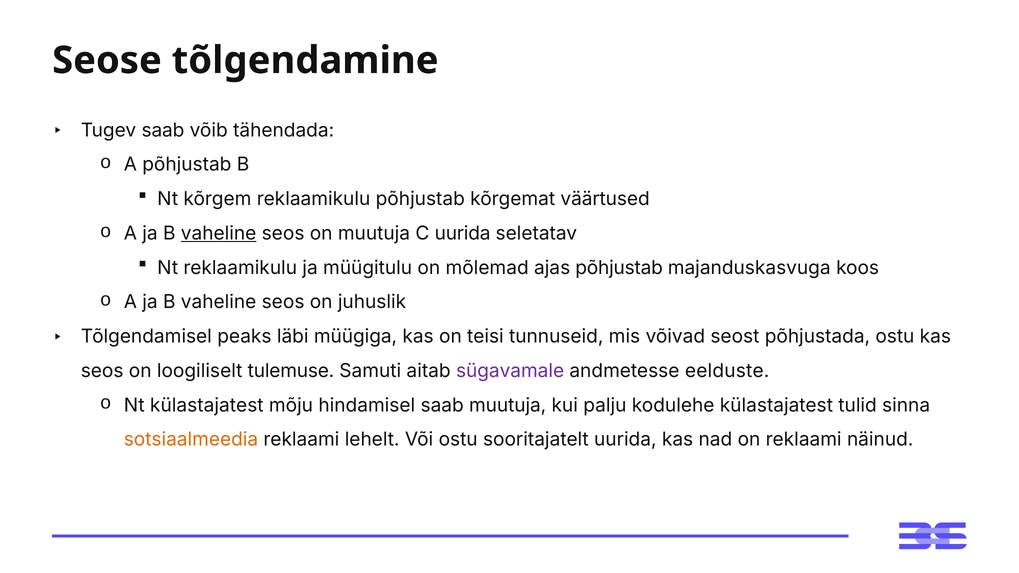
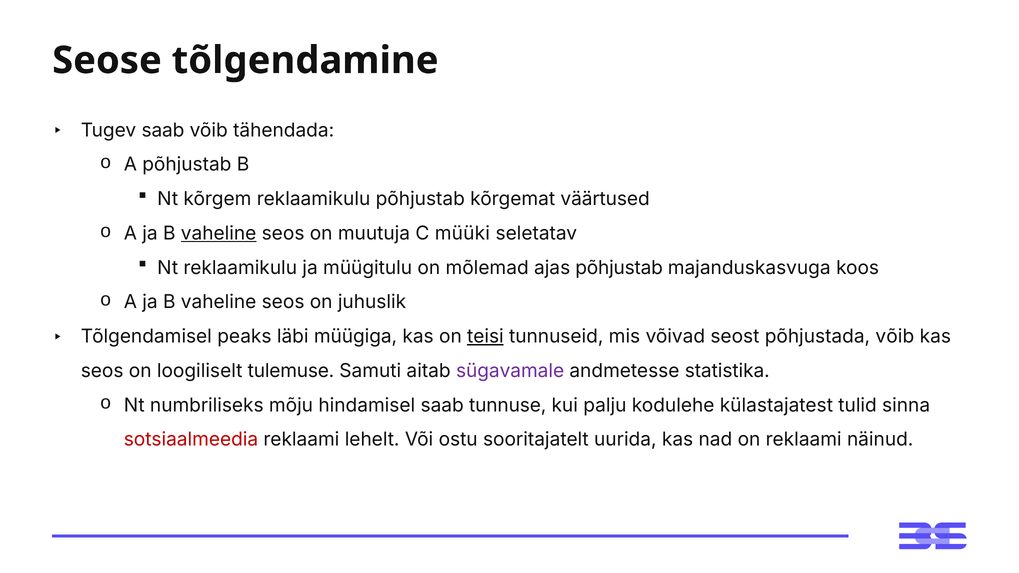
C uurida: uurida -> müüki
teisi underline: none -> present
põhjustada ostu: ostu -> võib
eelduste: eelduste -> statistika
Nt külastajatest: külastajatest -> numbriliseks
saab muutuja: muutuja -> tunnuse
sotsiaalmeedia colour: orange -> red
